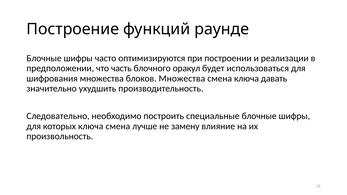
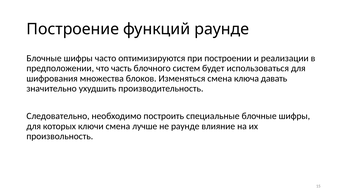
оракул: оракул -> систем
блоков Множества: Множества -> Изменяться
которых ключа: ключа -> ключи
не замену: замену -> раунде
